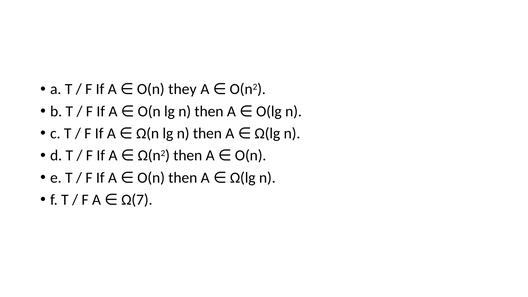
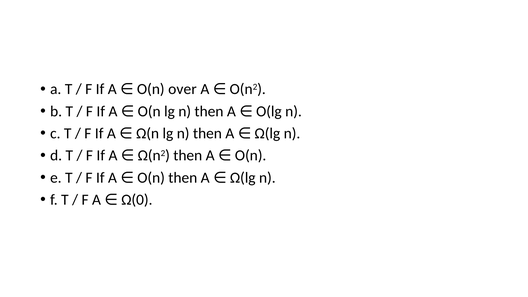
they: they -> over
Ω(7: Ω(7 -> Ω(0
